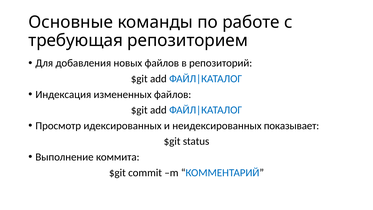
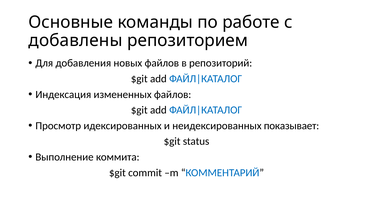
требующая: требующая -> добавлены
